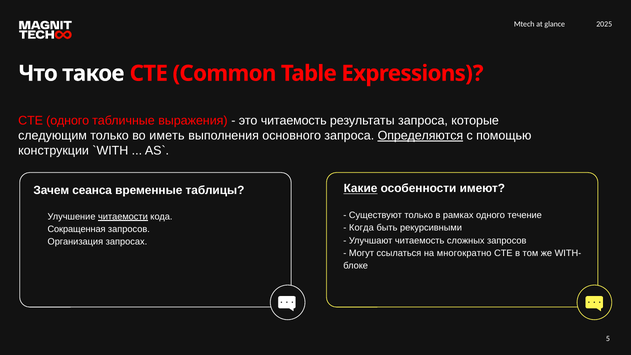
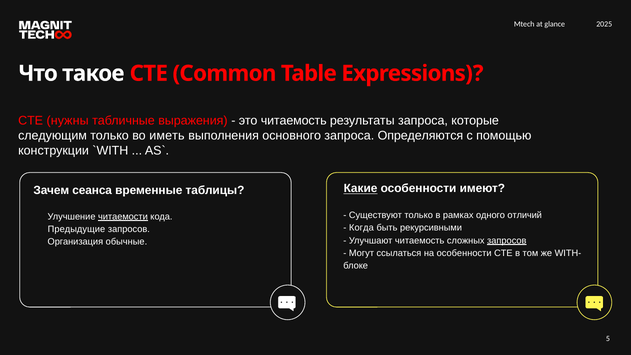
CTE одного: одного -> нужны
Определяются underline: present -> none
течение: течение -> отличий
Сокращенная: Сокращенная -> Предыдущие
запросов at (507, 240) underline: none -> present
запросах: запросах -> обычные
на многократно: многократно -> особенности
